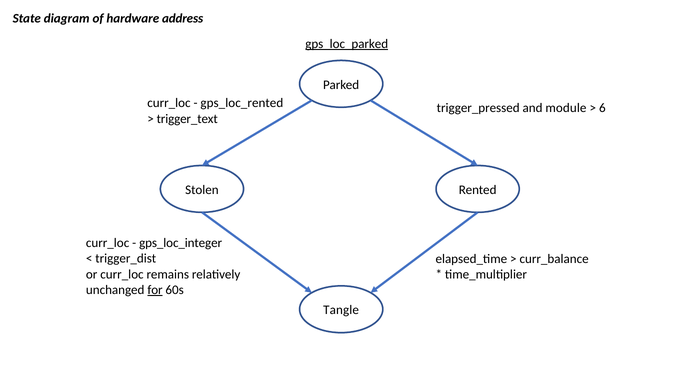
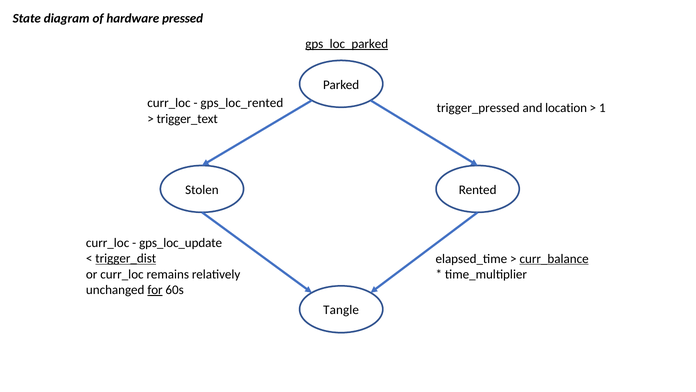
address: address -> pressed
module: module -> location
6: 6 -> 1
gps_loc_integer: gps_loc_integer -> gps_loc_update
trigger_dist underline: none -> present
curr_balance underline: none -> present
